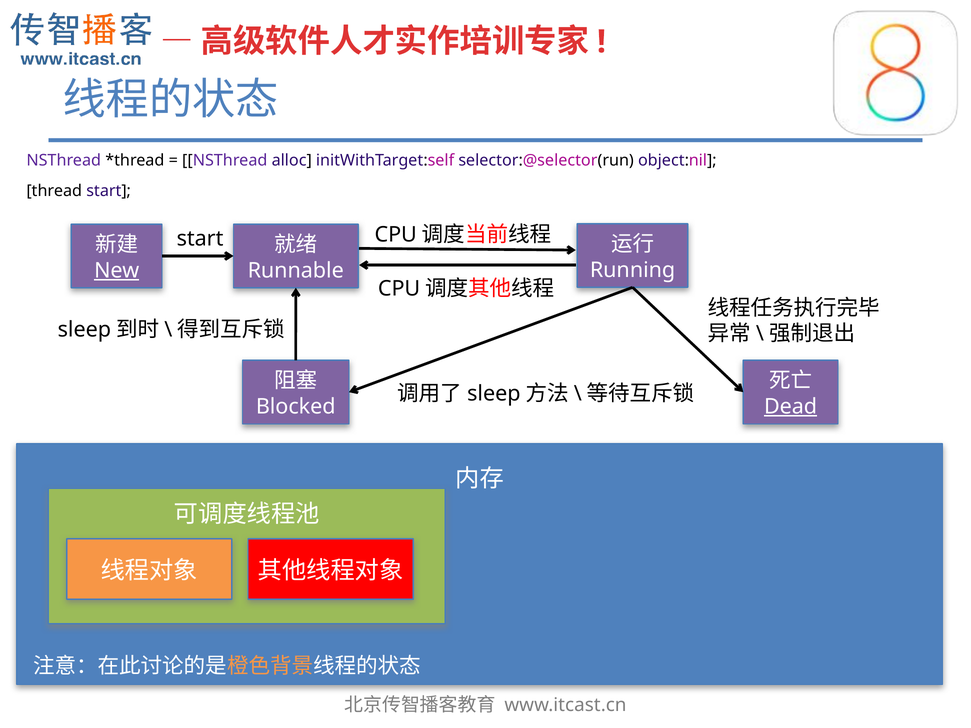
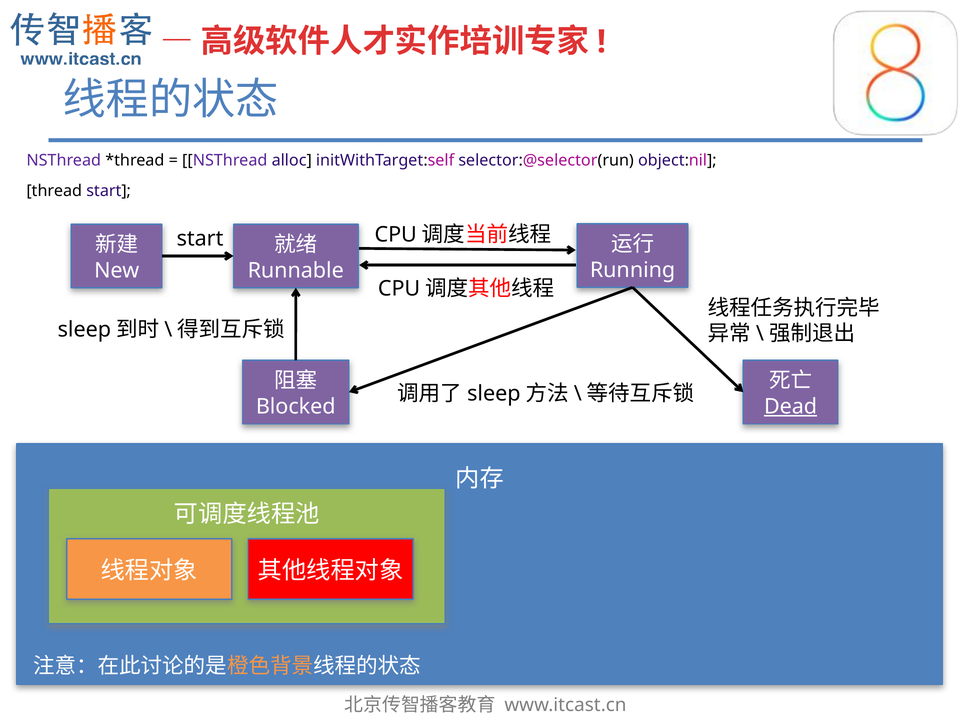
New underline: present -> none
